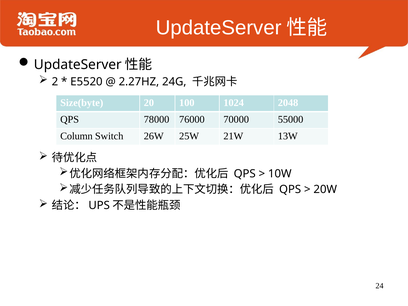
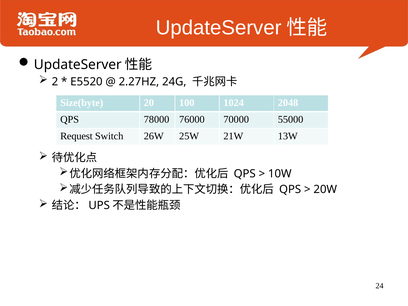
Column: Column -> Request
